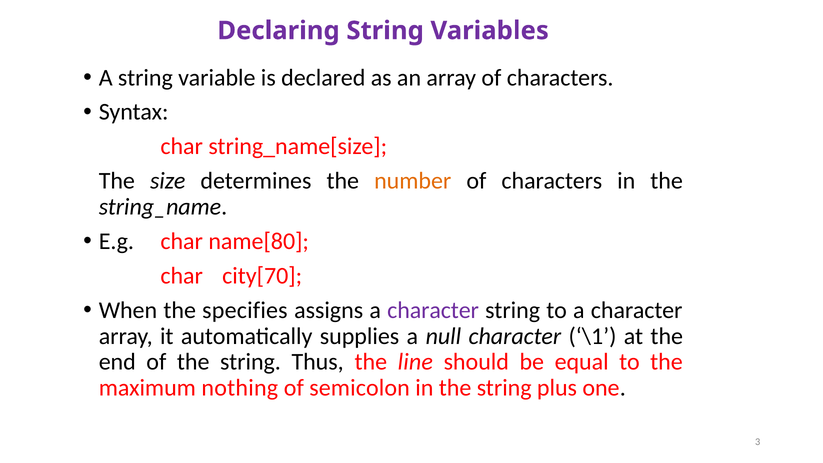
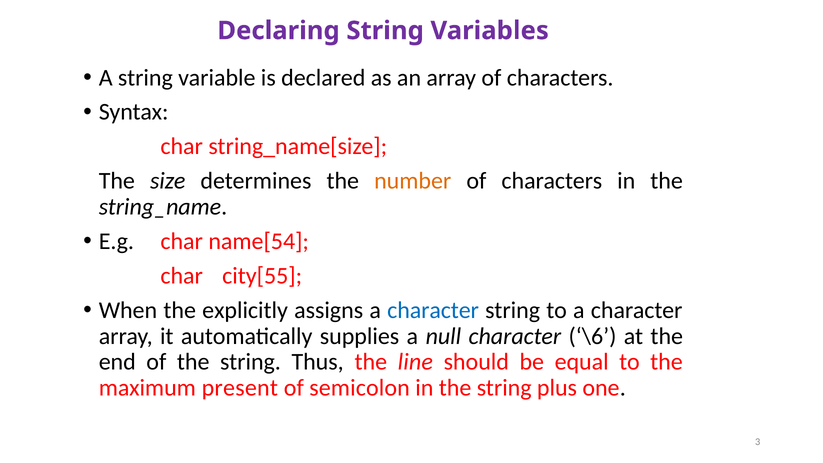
name[80: name[80 -> name[54
city[70: city[70 -> city[55
specifies: specifies -> explicitly
character at (433, 310) colour: purple -> blue
\1: \1 -> \6
nothing: nothing -> present
